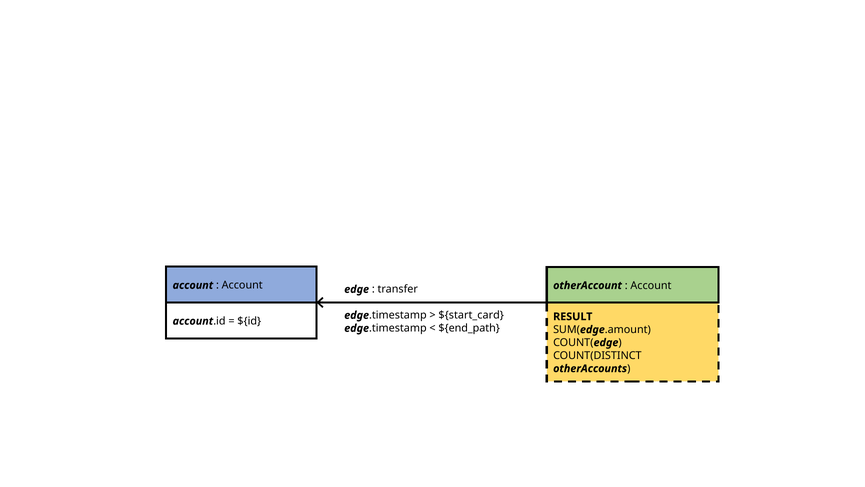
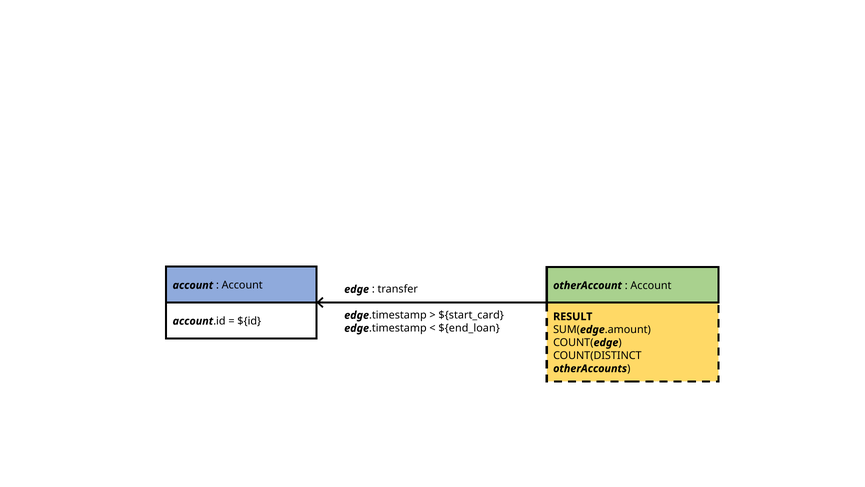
${end_path: ${end_path -> ${end_loan
